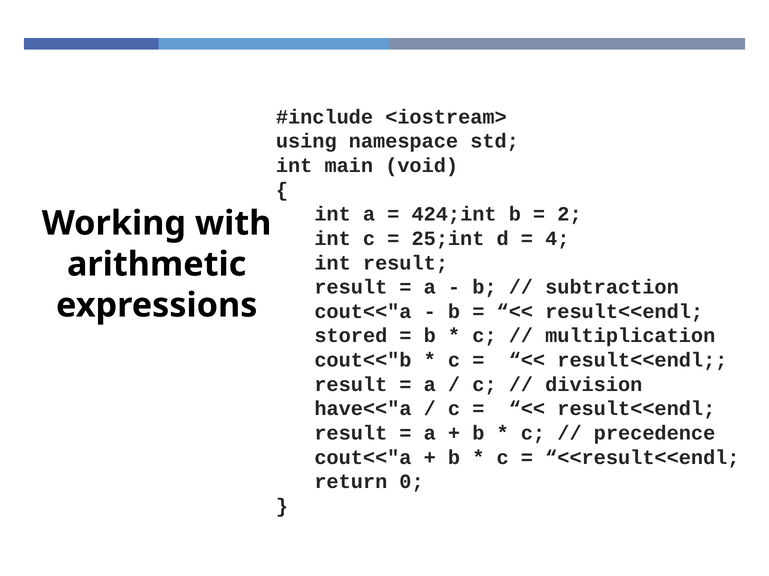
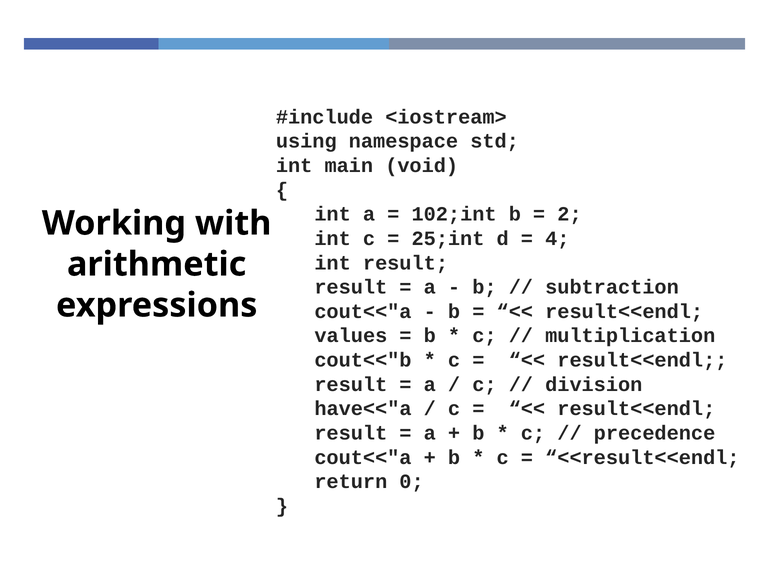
424;int: 424;int -> 102;int
stored: stored -> values
